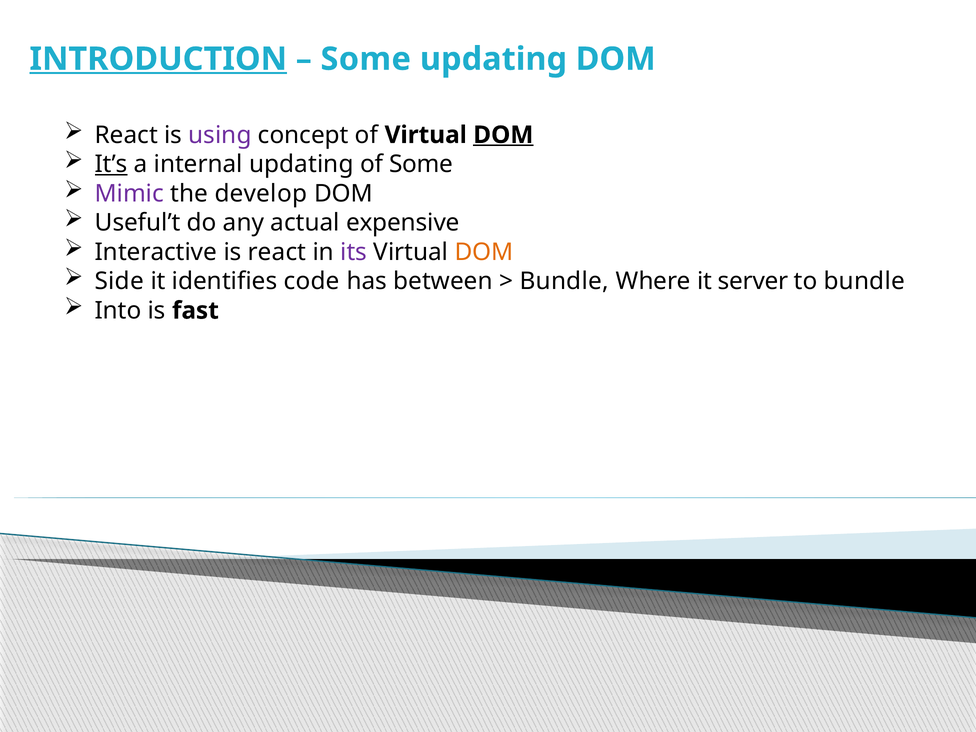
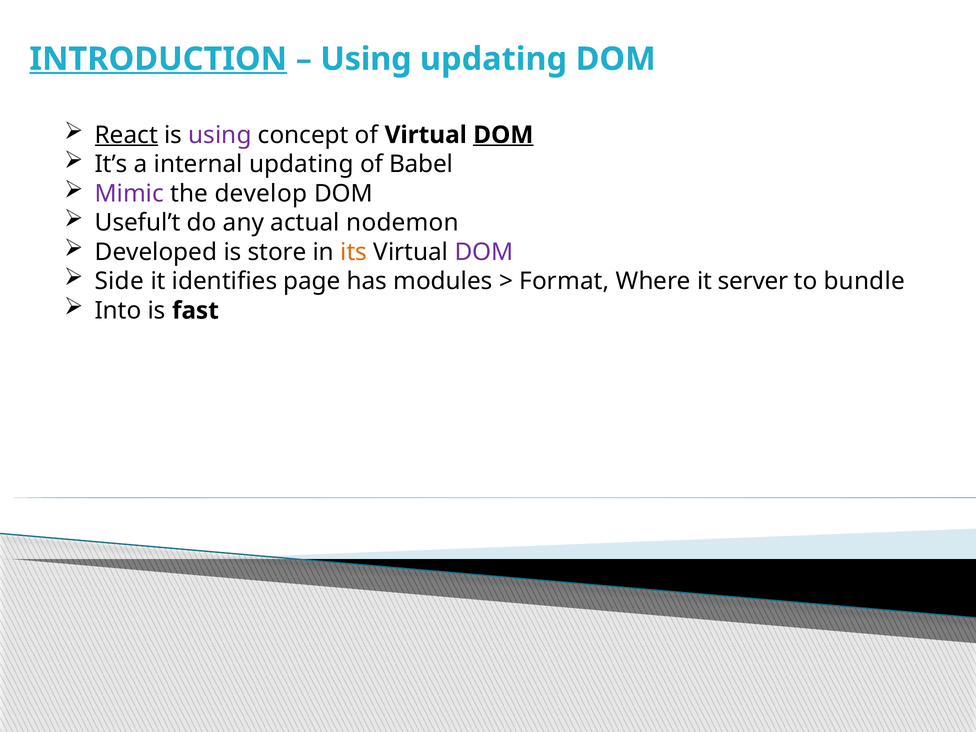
Some at (366, 59): Some -> Using
React at (126, 135) underline: none -> present
It’s underline: present -> none
of Some: Some -> Babel
expensive: expensive -> nodemon
Interactive: Interactive -> Developed
is react: react -> store
its colour: purple -> orange
DOM at (484, 252) colour: orange -> purple
code: code -> page
between: between -> modules
Bundle at (564, 281): Bundle -> Format
